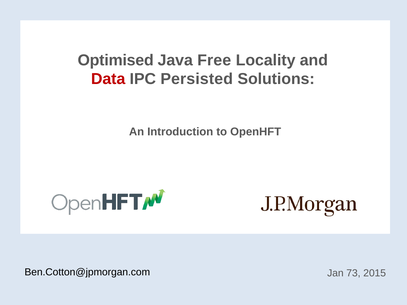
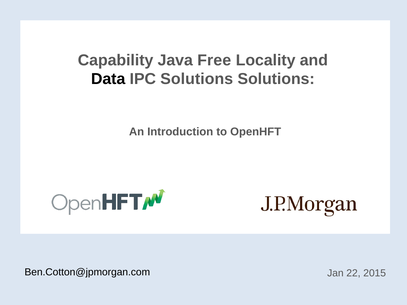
Optimised: Optimised -> Capability
Data colour: red -> black
IPC Persisted: Persisted -> Solutions
73: 73 -> 22
